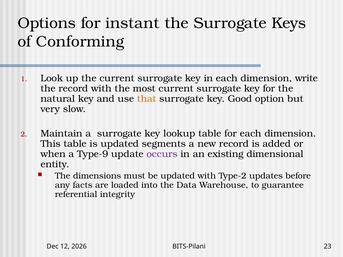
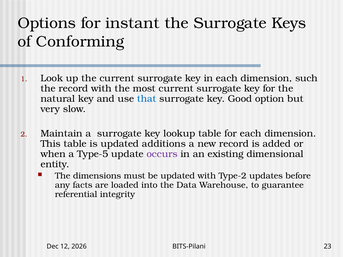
write: write -> such
that colour: orange -> blue
segments: segments -> additions
Type-9: Type-9 -> Type-5
